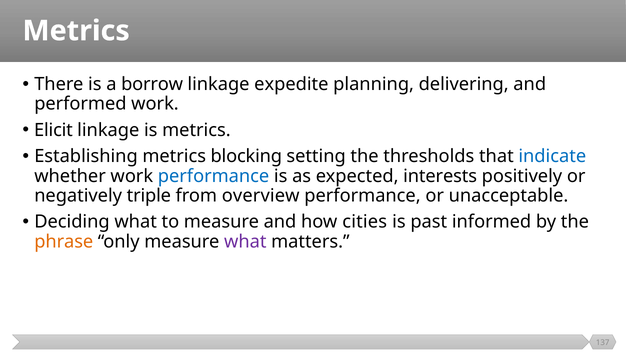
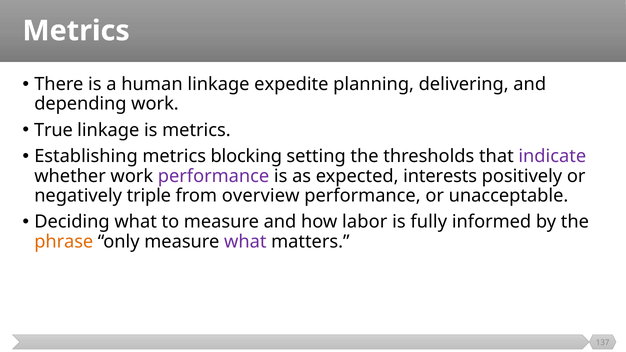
borrow: borrow -> human
performed: performed -> depending
Elicit: Elicit -> True
indicate colour: blue -> purple
performance at (214, 176) colour: blue -> purple
cities: cities -> labor
past: past -> fully
